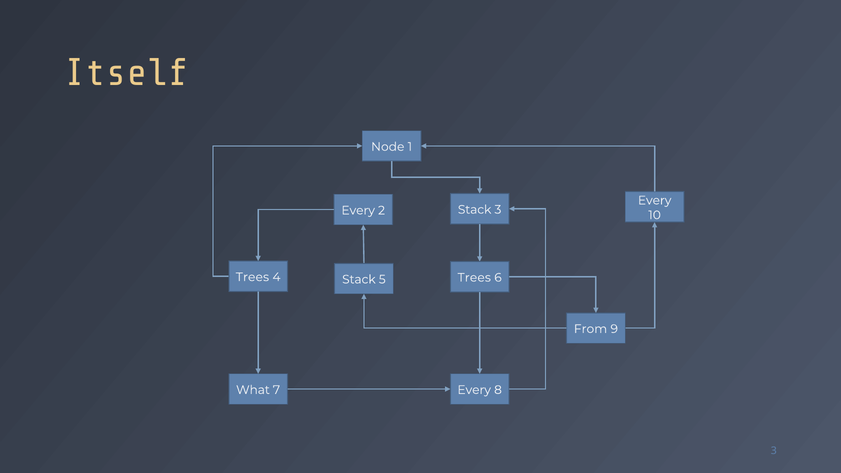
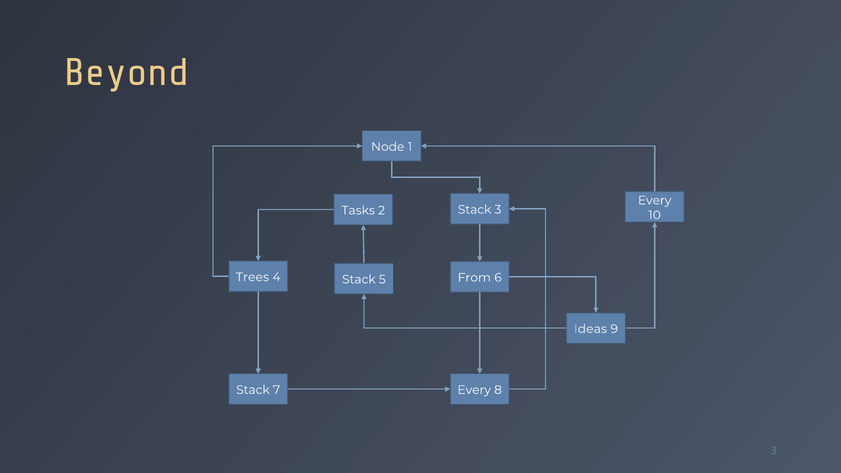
Itself: Itself -> Beyond
Every at (358, 210): Every -> Tasks
4 Trees: Trees -> From
From: From -> Ideas
What at (253, 390): What -> Stack
